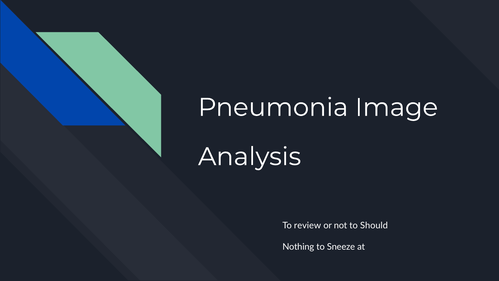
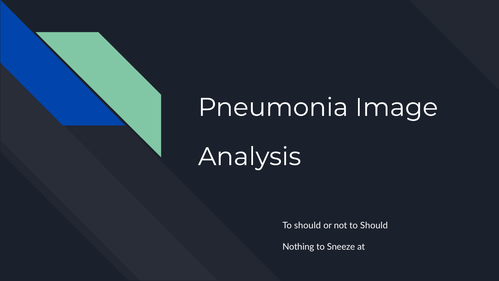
review at (308, 225): review -> should
